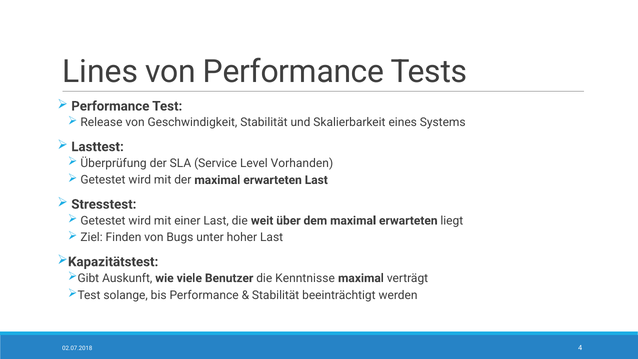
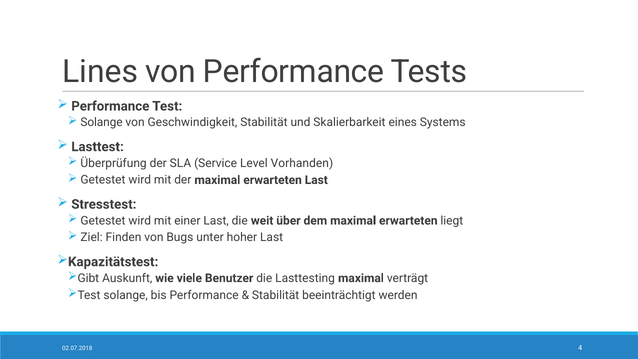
Release at (101, 122): Release -> Solange
Kenntnisse: Kenntnisse -> Lasttesting
